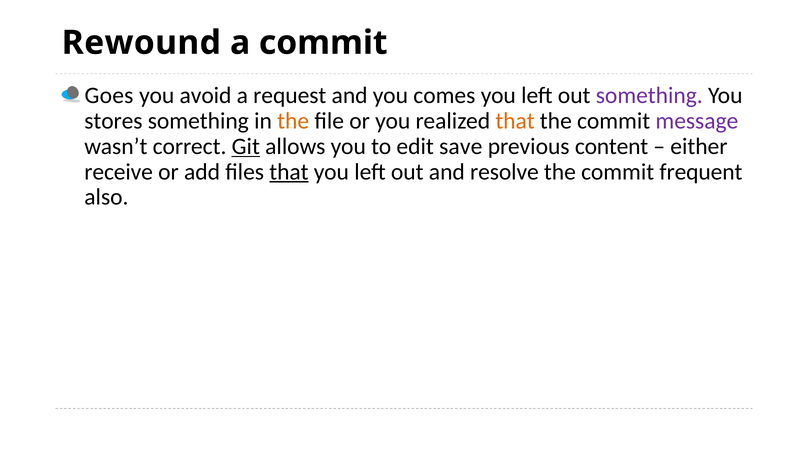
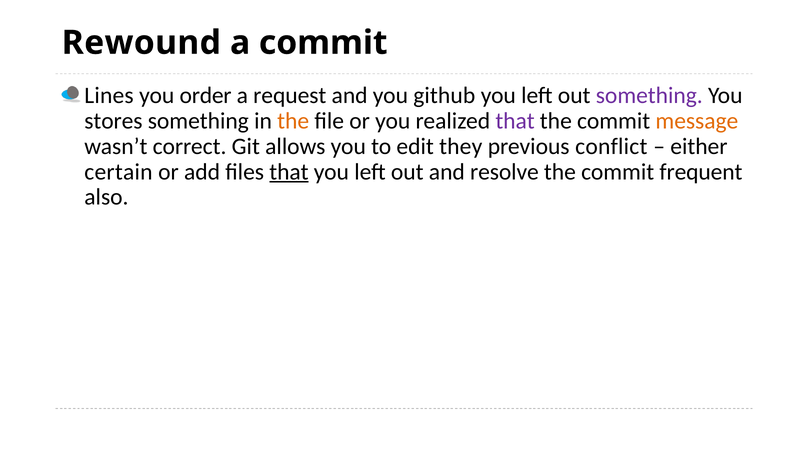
Goes: Goes -> Lines
avoid: avoid -> order
comes: comes -> github
that at (515, 121) colour: orange -> purple
message colour: purple -> orange
Git underline: present -> none
save: save -> they
content: content -> conflict
receive: receive -> certain
